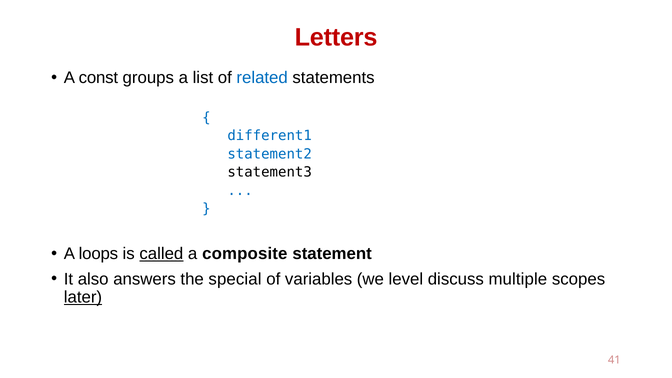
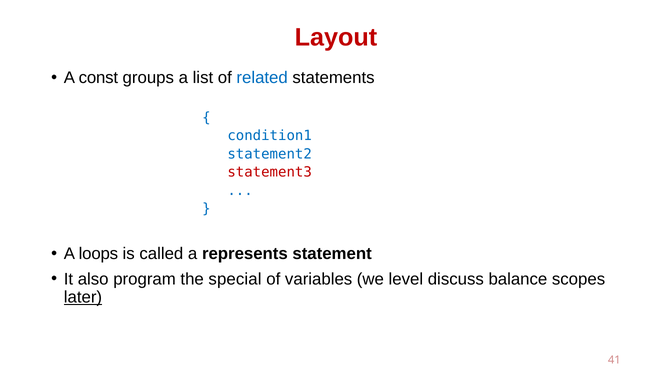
Letters: Letters -> Layout
different1: different1 -> condition1
statement3 colour: black -> red
called underline: present -> none
composite: composite -> represents
answers: answers -> program
multiple: multiple -> balance
